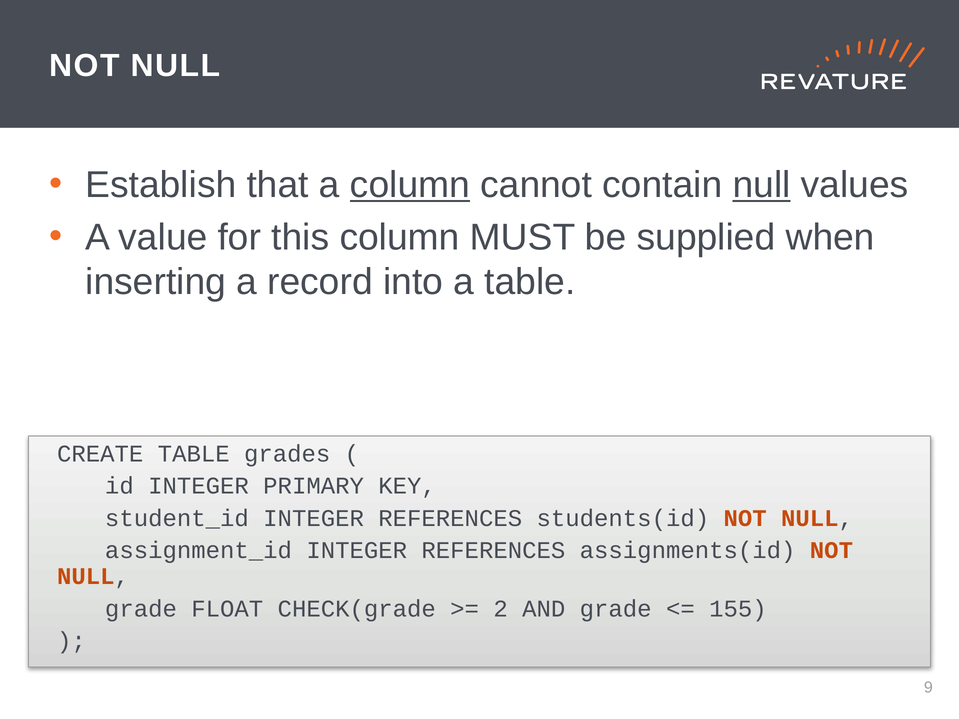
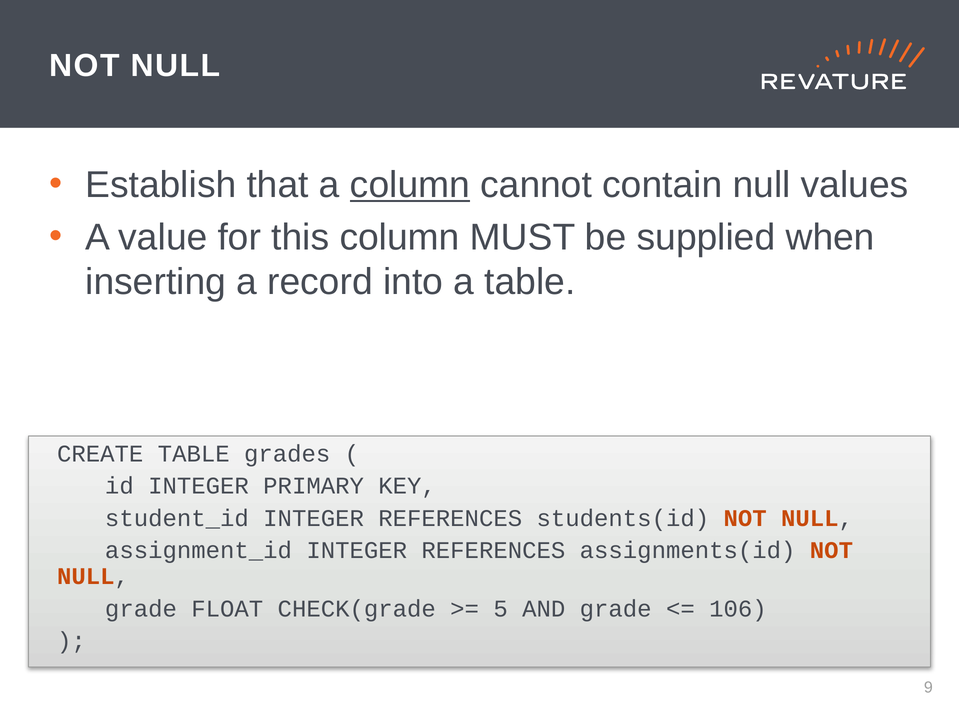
null at (762, 185) underline: present -> none
2: 2 -> 5
155: 155 -> 106
